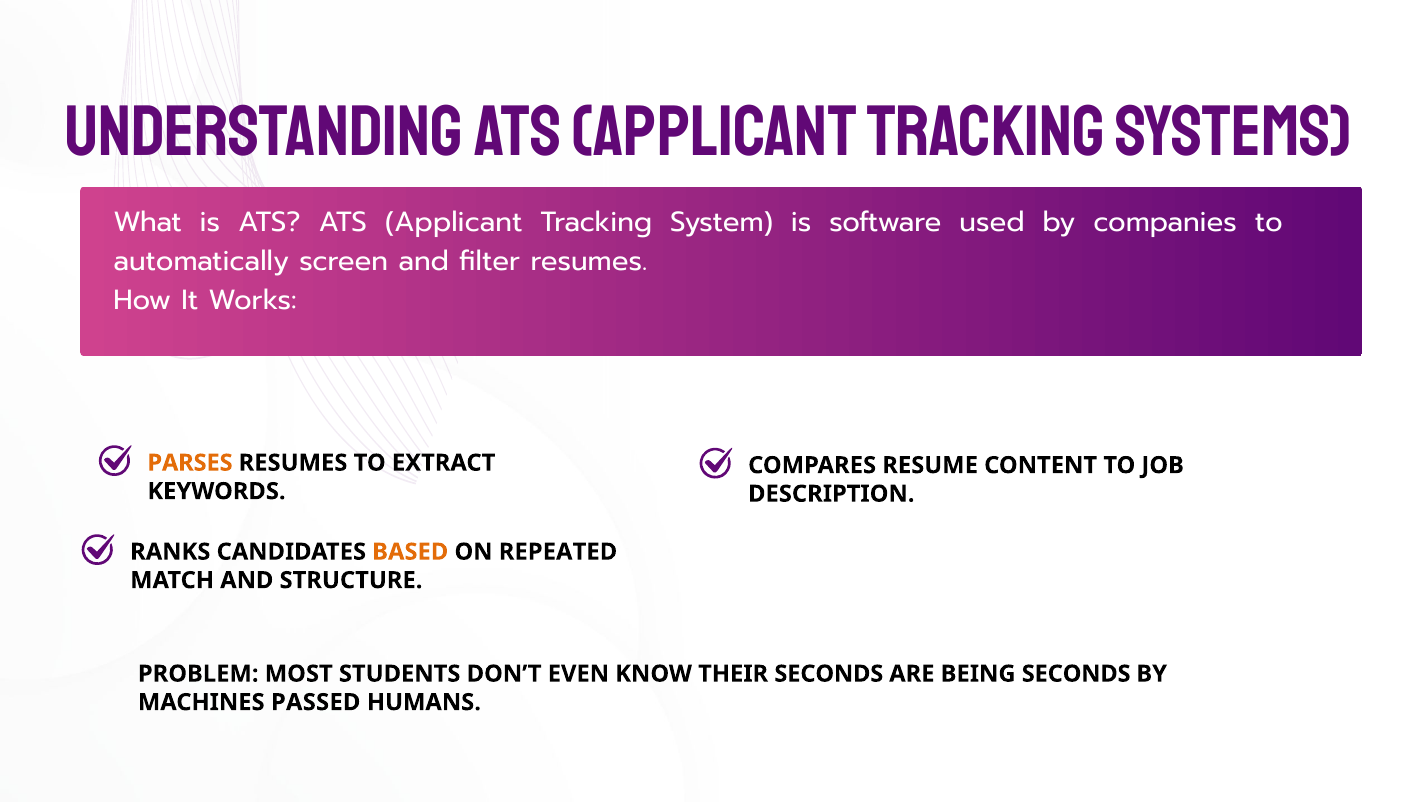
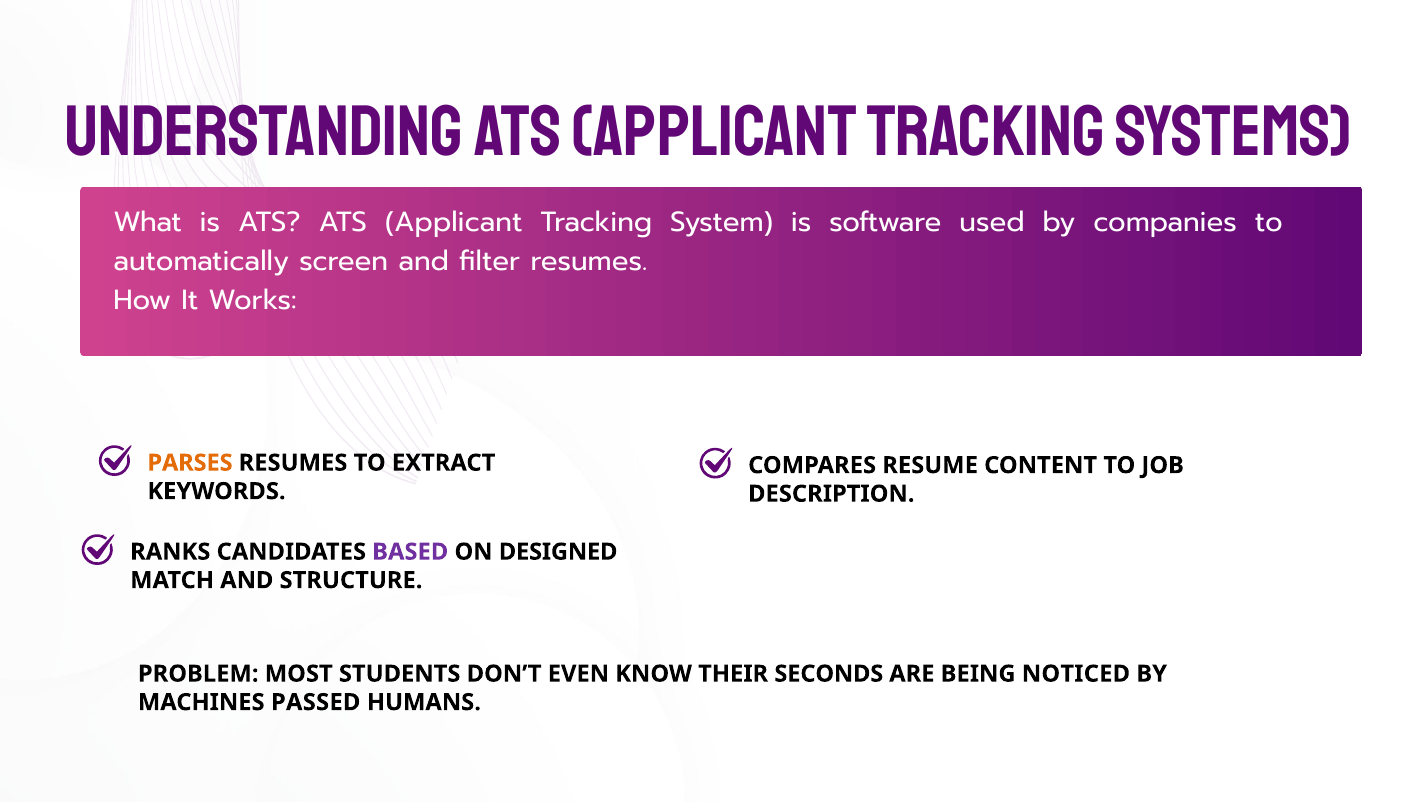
BASED colour: orange -> purple
REPEATED: REPEATED -> DESIGNED
BEING SECONDS: SECONDS -> NOTICED
